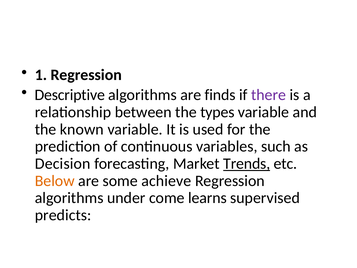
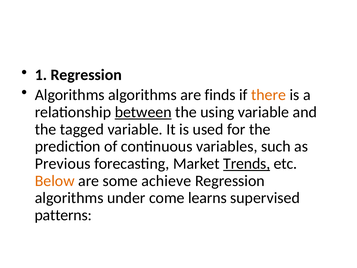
Descriptive at (70, 95): Descriptive -> Algorithms
there colour: purple -> orange
between underline: none -> present
types: types -> using
known: known -> tagged
Decision: Decision -> Previous
predicts: predicts -> patterns
